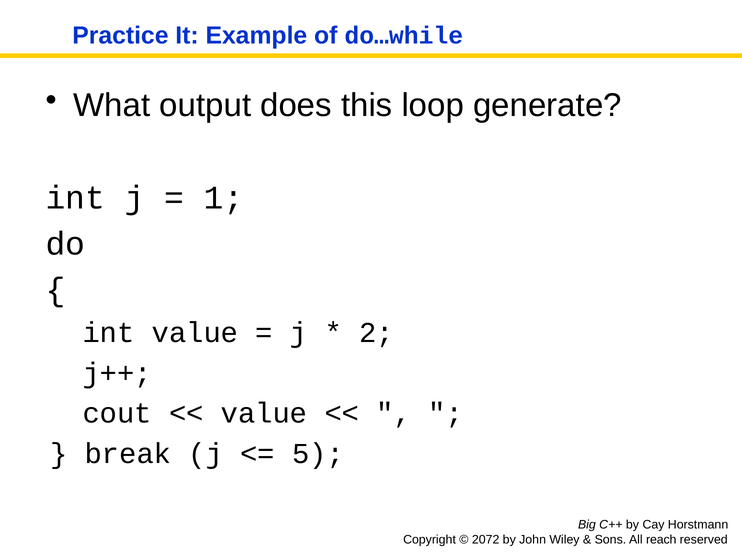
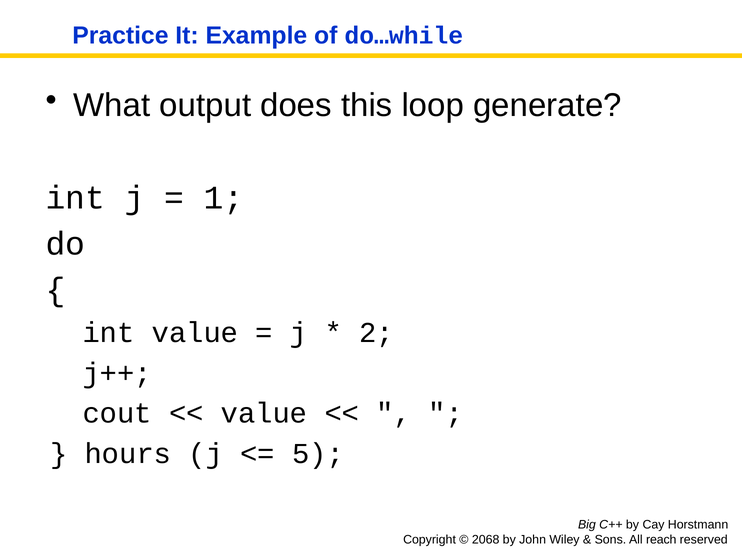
break: break -> hours
2072: 2072 -> 2068
